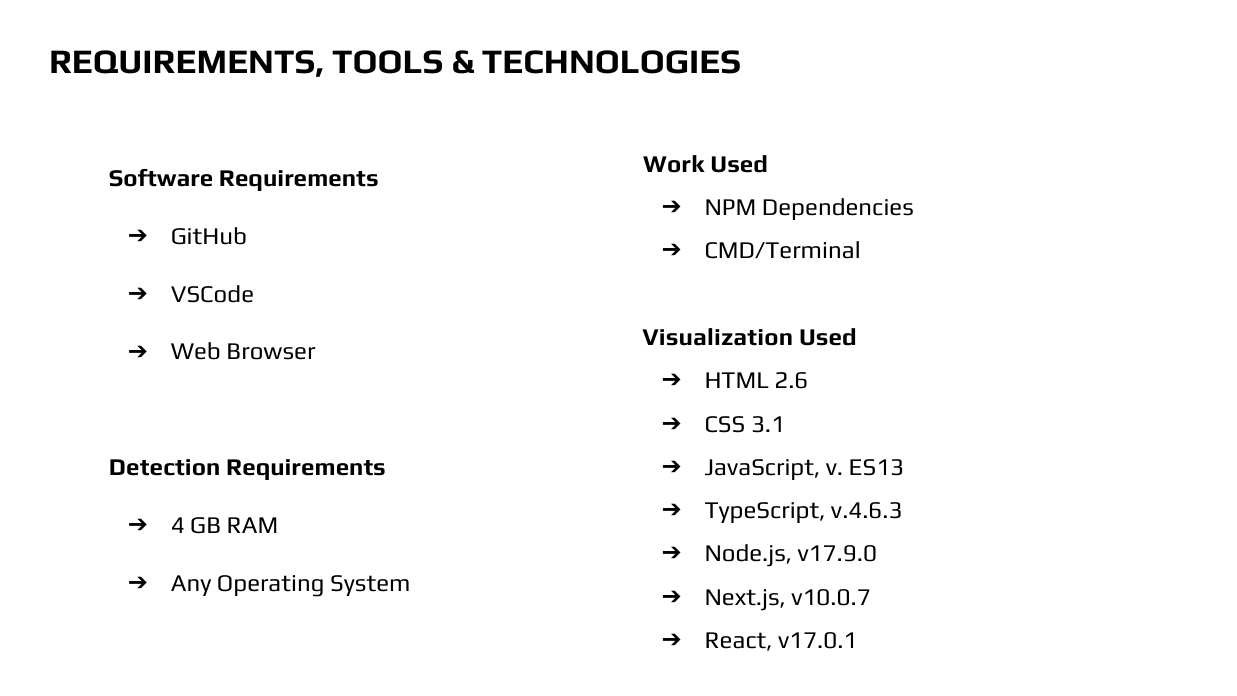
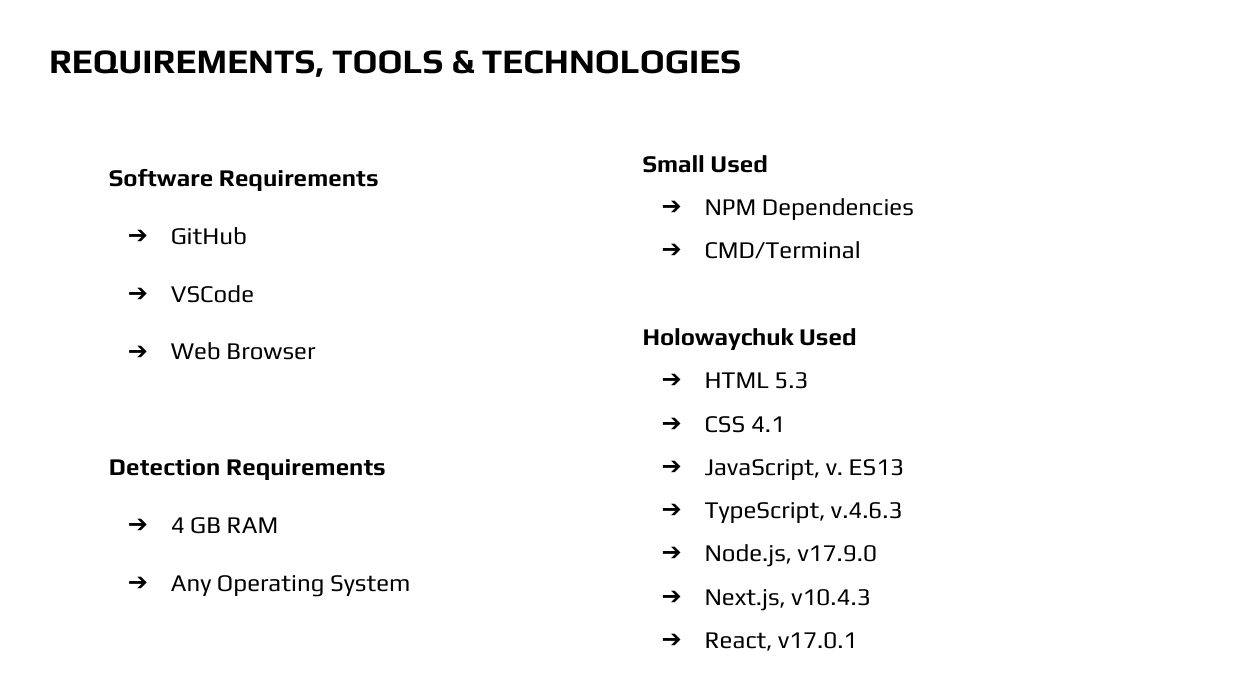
Work: Work -> Small
Visualization: Visualization -> Holowaychuk
2.6: 2.6 -> 5.3
3.1: 3.1 -> 4.1
v10.0.7: v10.0.7 -> v10.4.3
